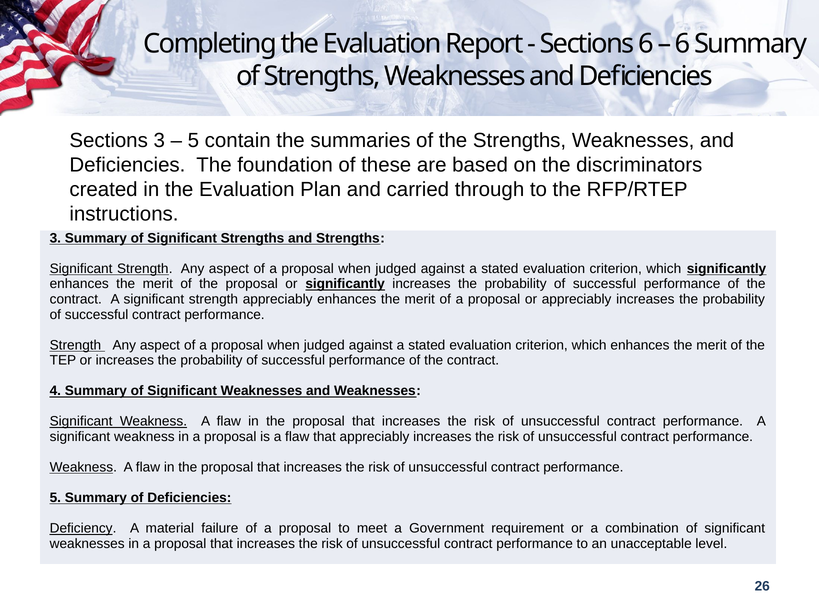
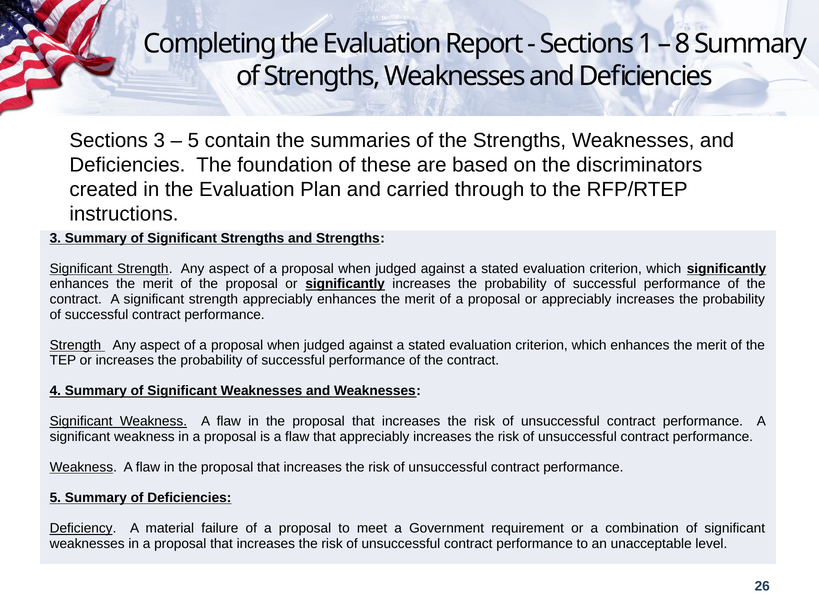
Sections 6: 6 -> 1
6 at (683, 44): 6 -> 8
